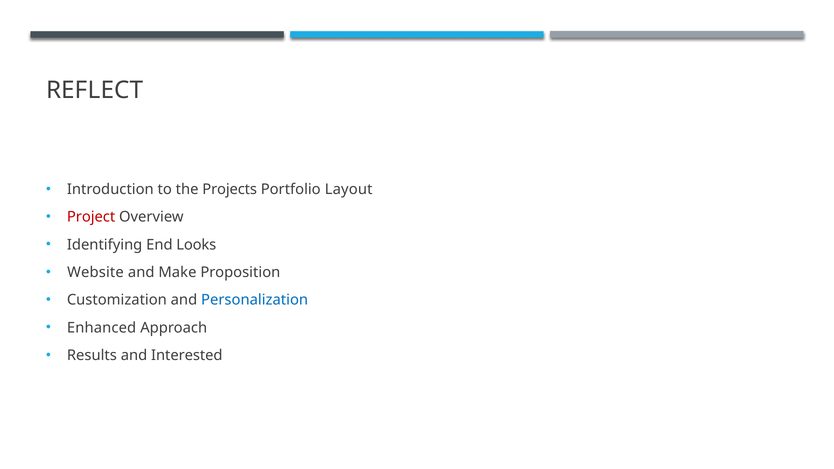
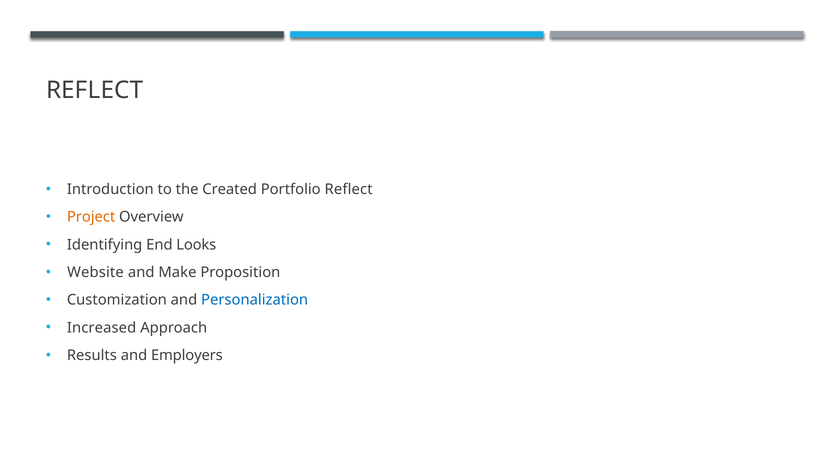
Projects: Projects -> Created
Portfolio Layout: Layout -> Reflect
Project colour: red -> orange
Enhanced: Enhanced -> Increased
Interested: Interested -> Employers
